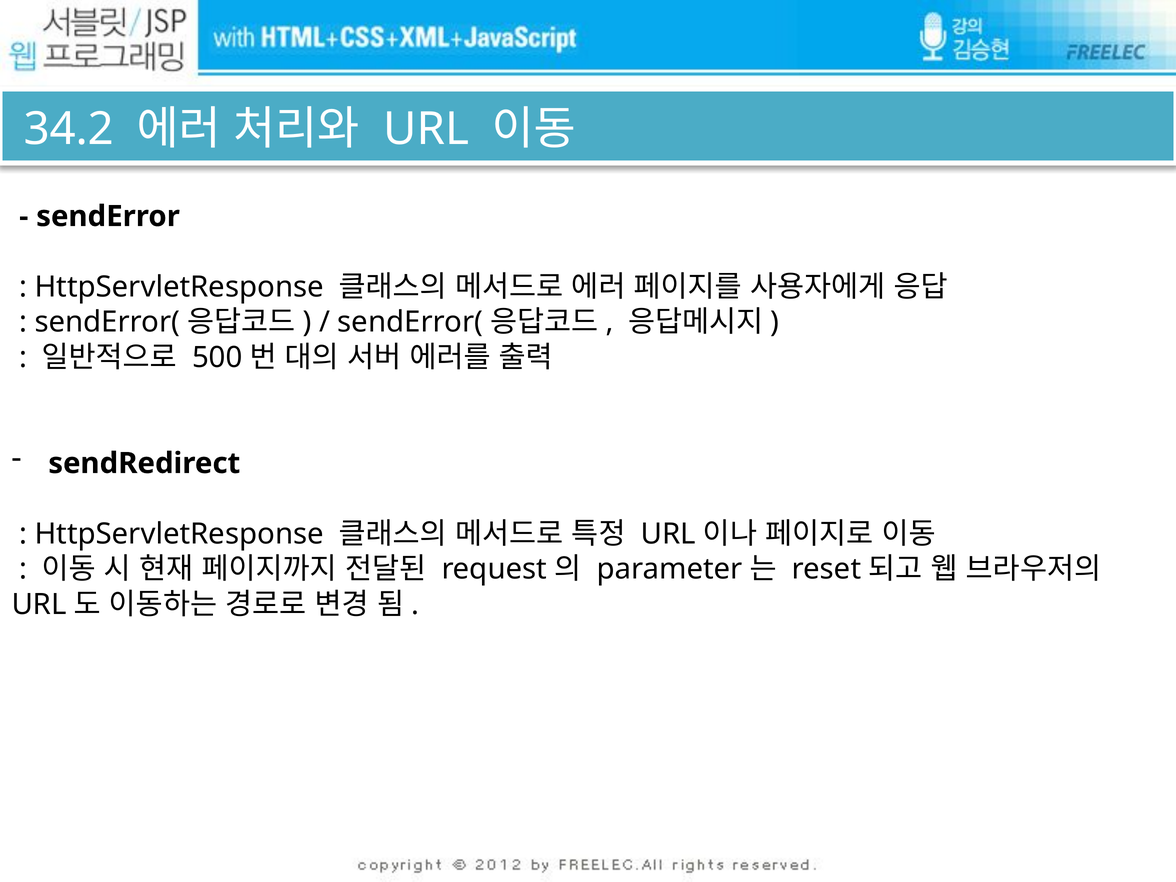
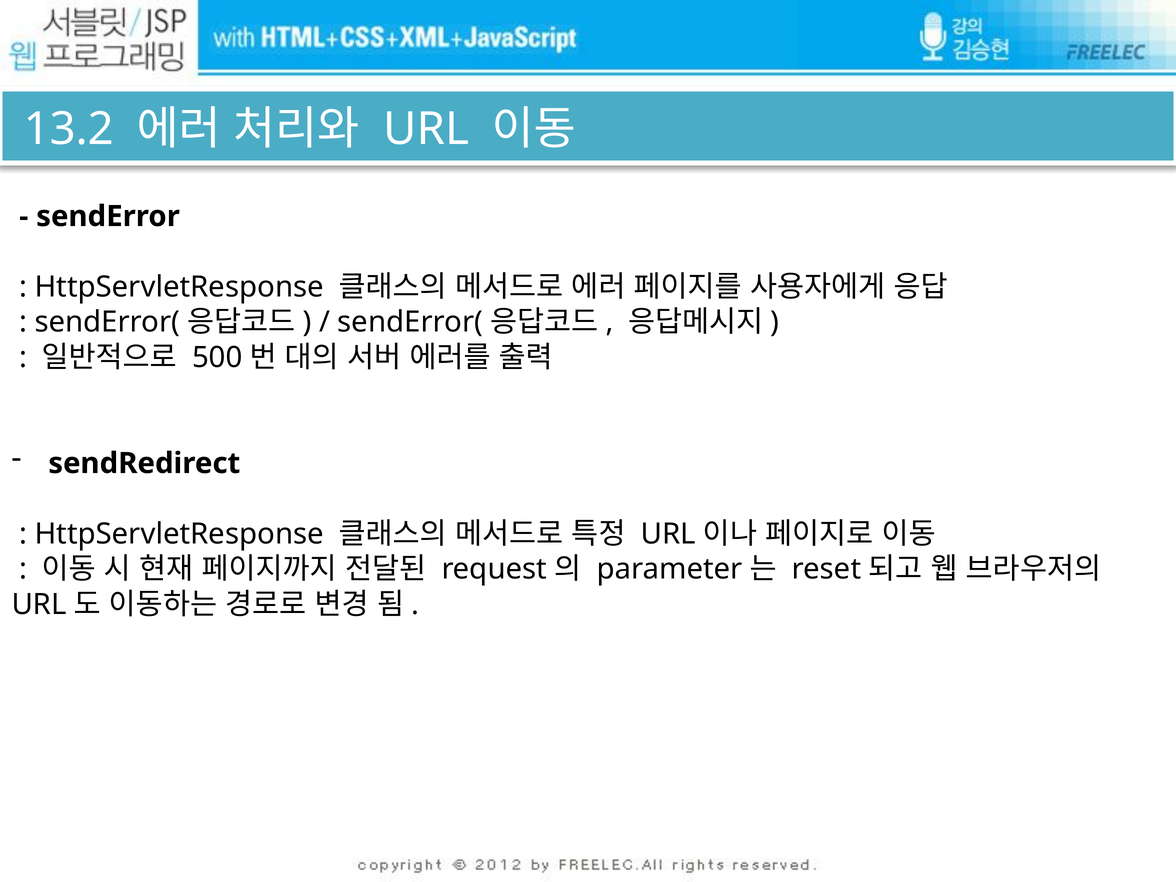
34.2: 34.2 -> 13.2
